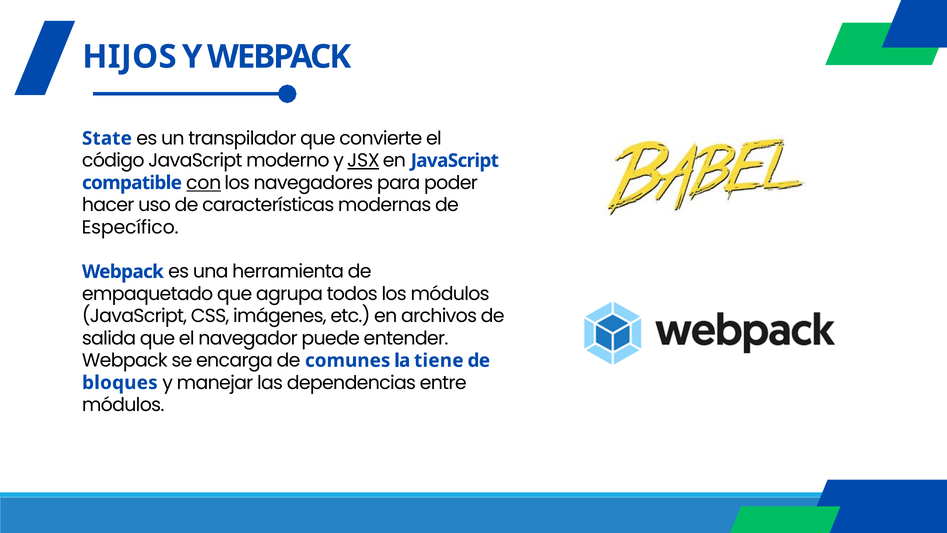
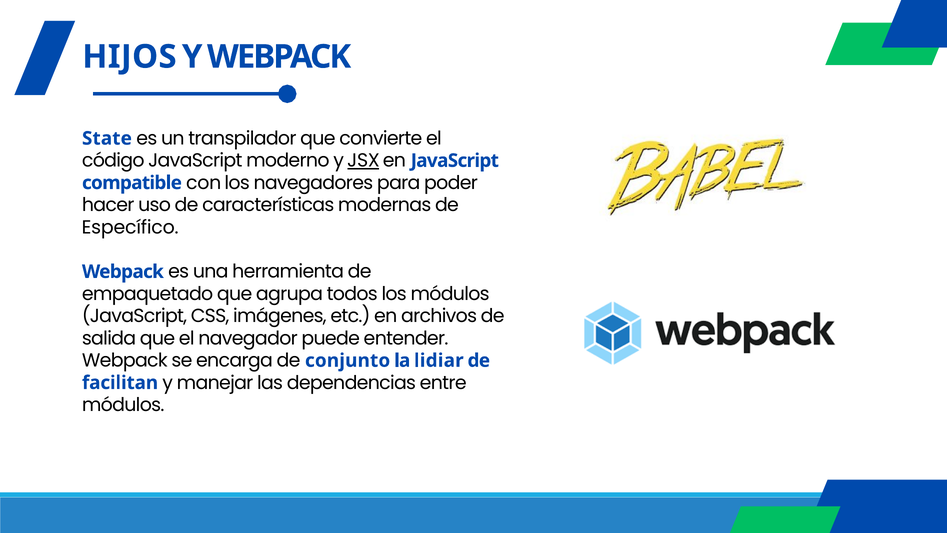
con underline: present -> none
comunes: comunes -> conjunto
tiene: tiene -> lidiar
bloques: bloques -> facilitan
